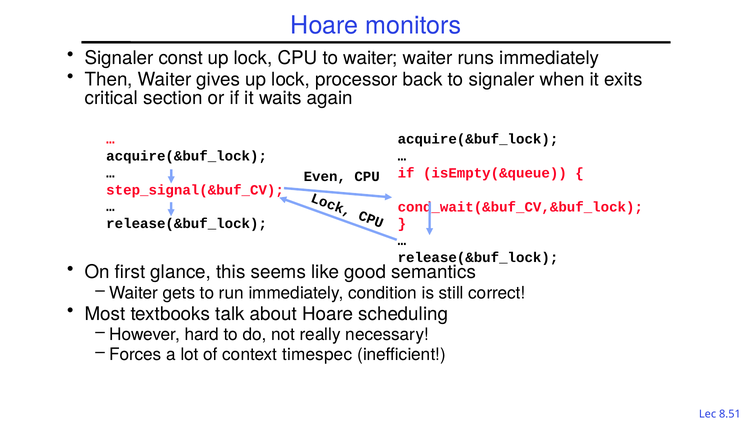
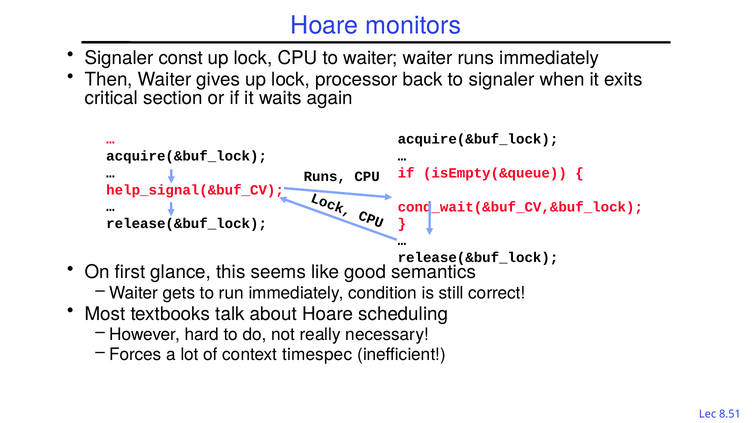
Even at (325, 177): Even -> Runs
step_signal(&buf_CV: step_signal(&buf_CV -> help_signal(&buf_CV
